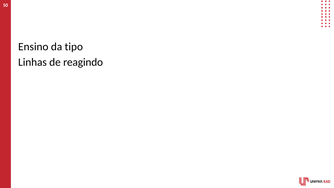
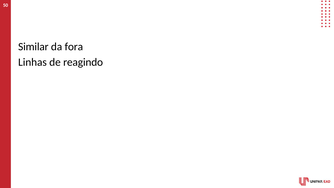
Ensino: Ensino -> Similar
tipo: tipo -> fora
